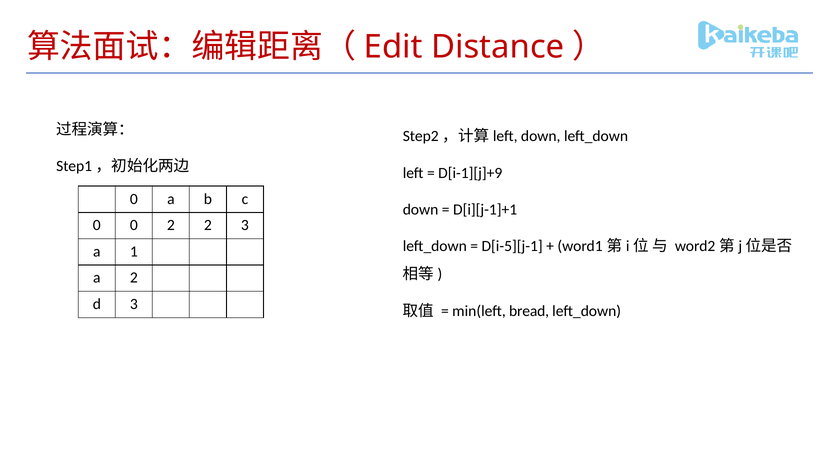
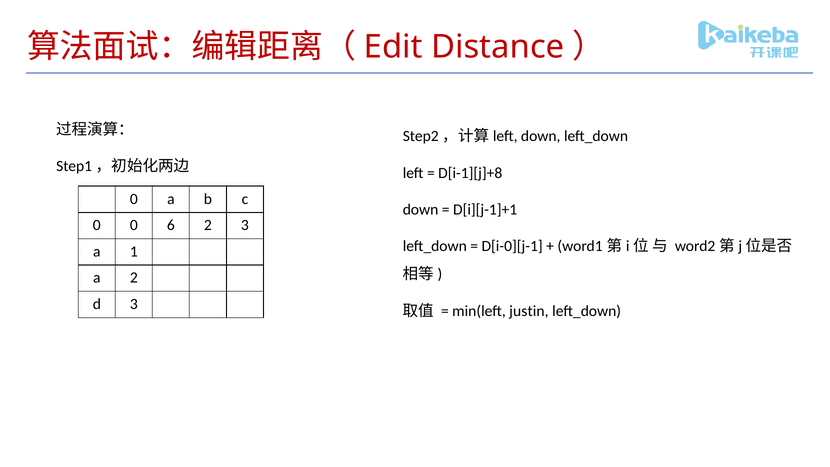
D[i-1][j]+9: D[i-1][j]+9 -> D[i-1][j]+8
0 2: 2 -> 6
D[i-5][j-1: D[i-5][j-1 -> D[i-0][j-1
bread: bread -> justin
